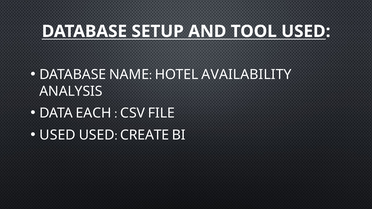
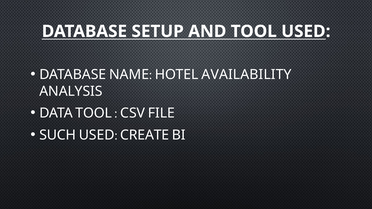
DATA EACH: EACH -> TOOL
USED at (58, 135): USED -> SUCH
